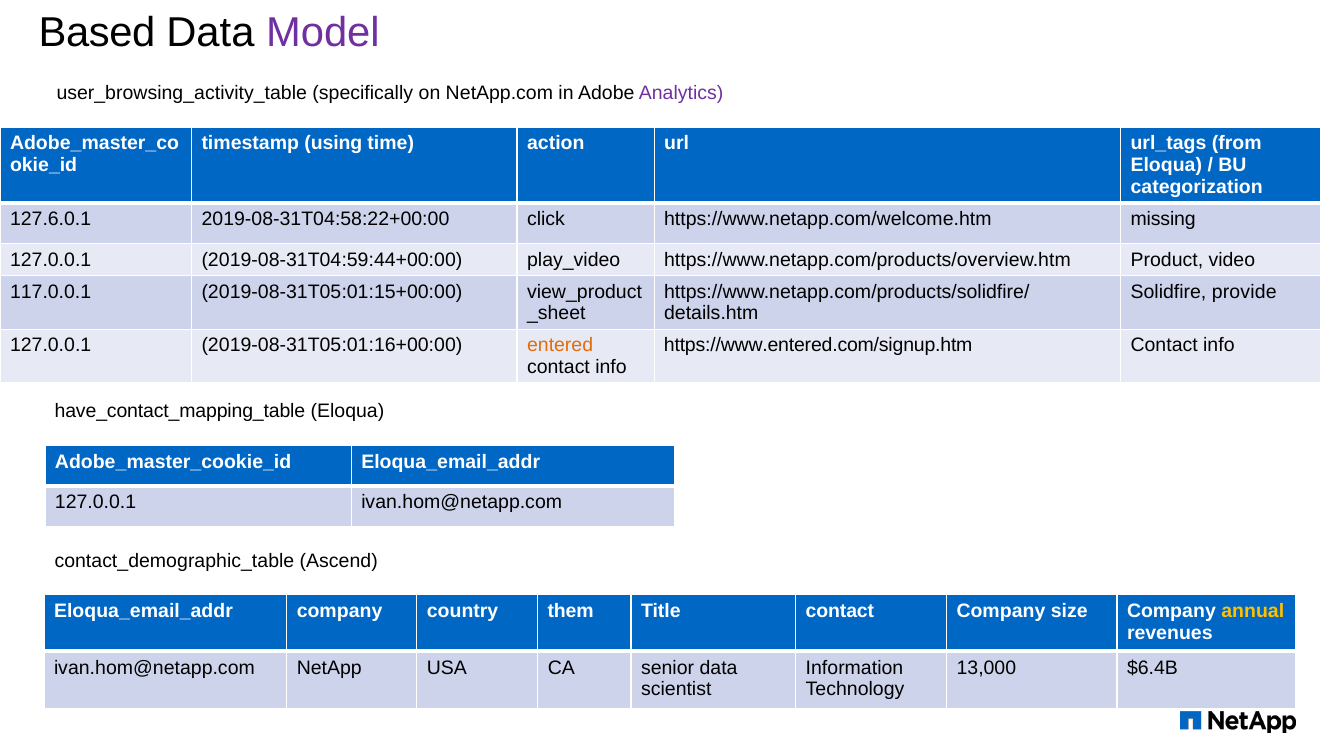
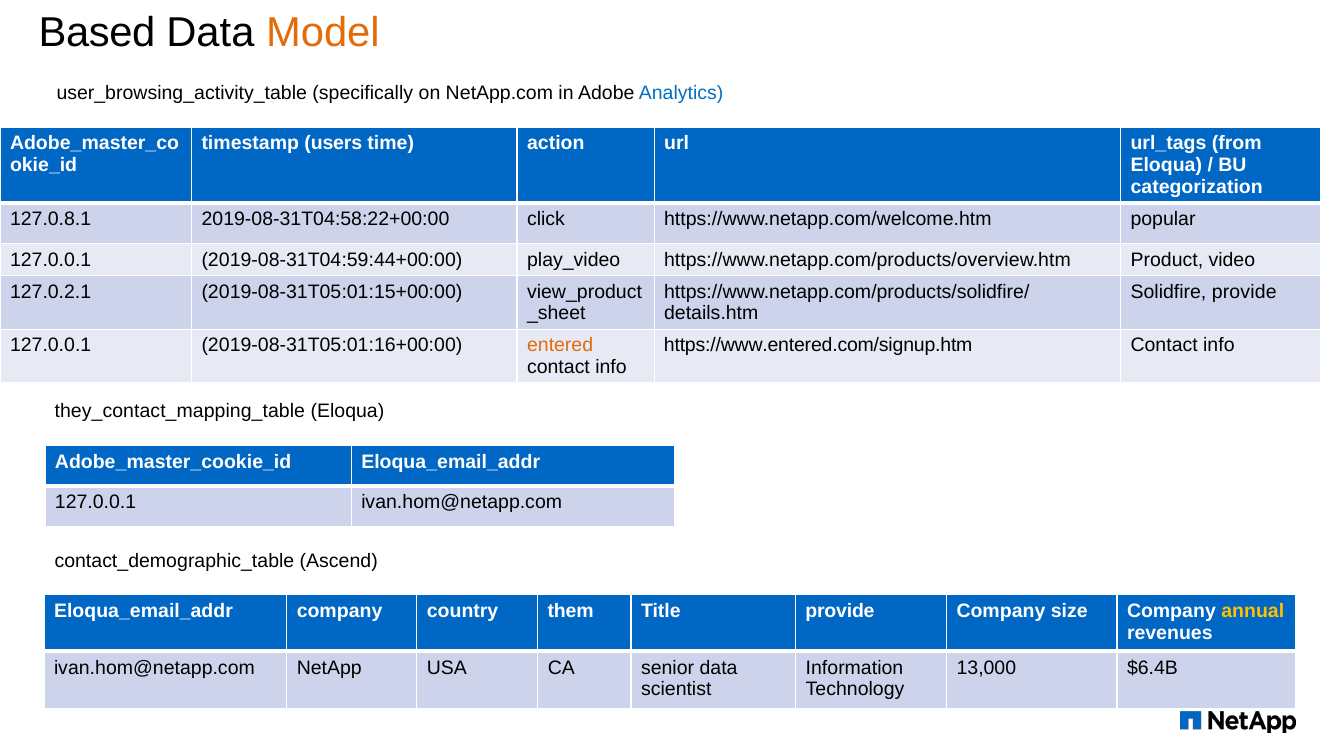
Model colour: purple -> orange
Analytics colour: purple -> blue
using: using -> users
127.6.0.1: 127.6.0.1 -> 127.0.8.1
missing: missing -> popular
117.0.0.1: 117.0.0.1 -> 127.0.2.1
have_contact_mapping_table: have_contact_mapping_table -> they_contact_mapping_table
Title contact: contact -> provide
